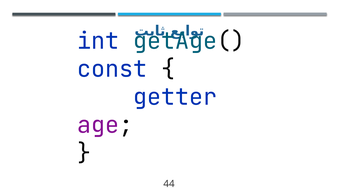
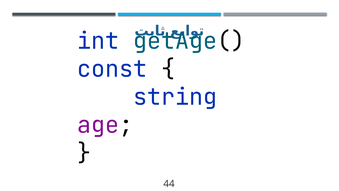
getter: getter -> string
